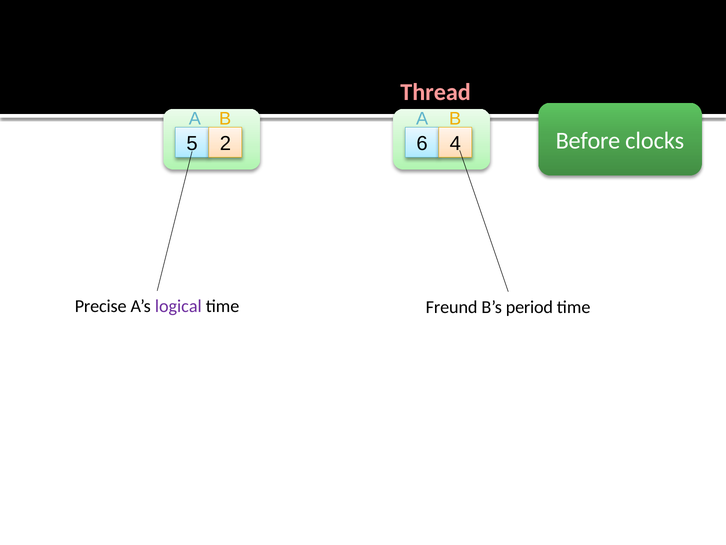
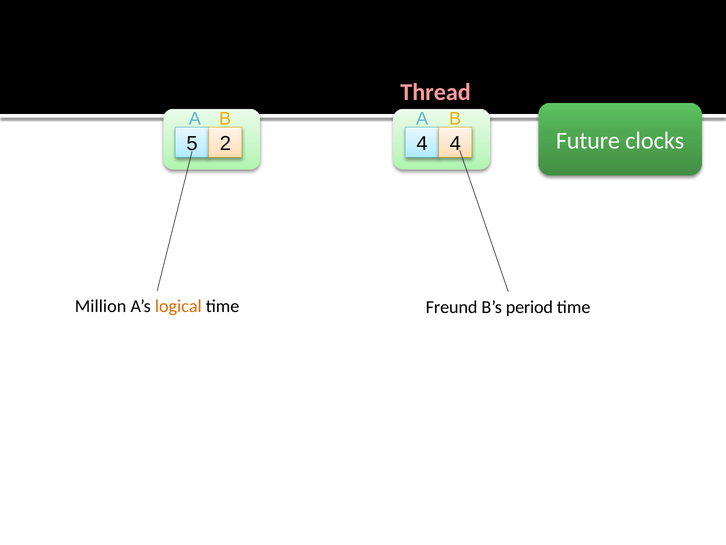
Before: Before -> Future
2 6: 6 -> 4
Precise: Precise -> Million
logical colour: purple -> orange
